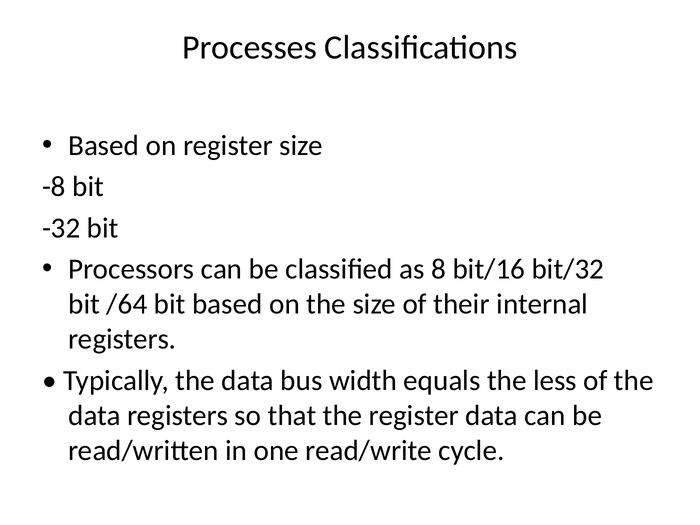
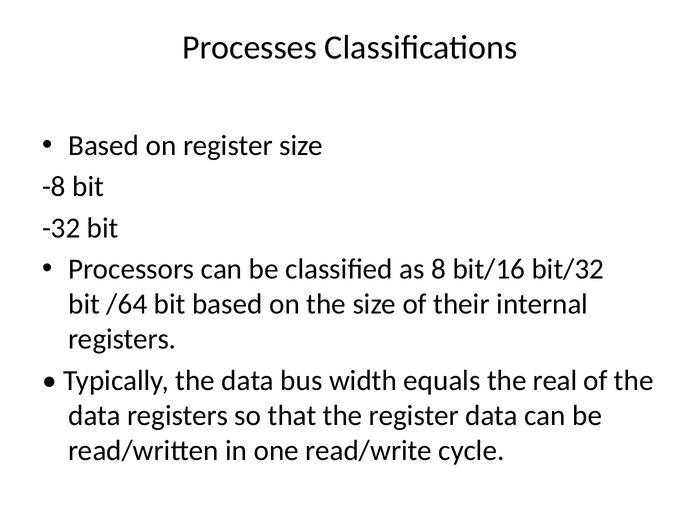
less: less -> real
